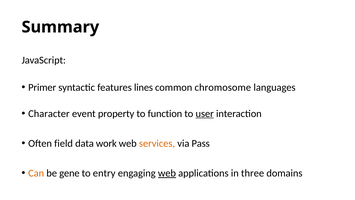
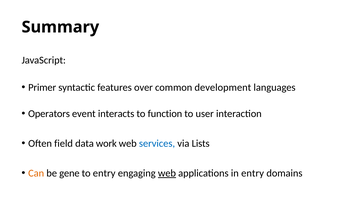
lines: lines -> over
chromosome: chromosome -> development
Character: Character -> Operators
property: property -> interacts
user underline: present -> none
services colour: orange -> blue
Pass: Pass -> Lists
in three: three -> entry
